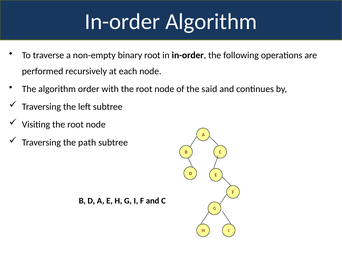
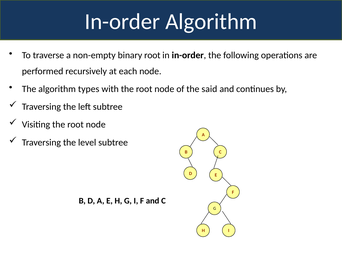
order: order -> types
path: path -> level
